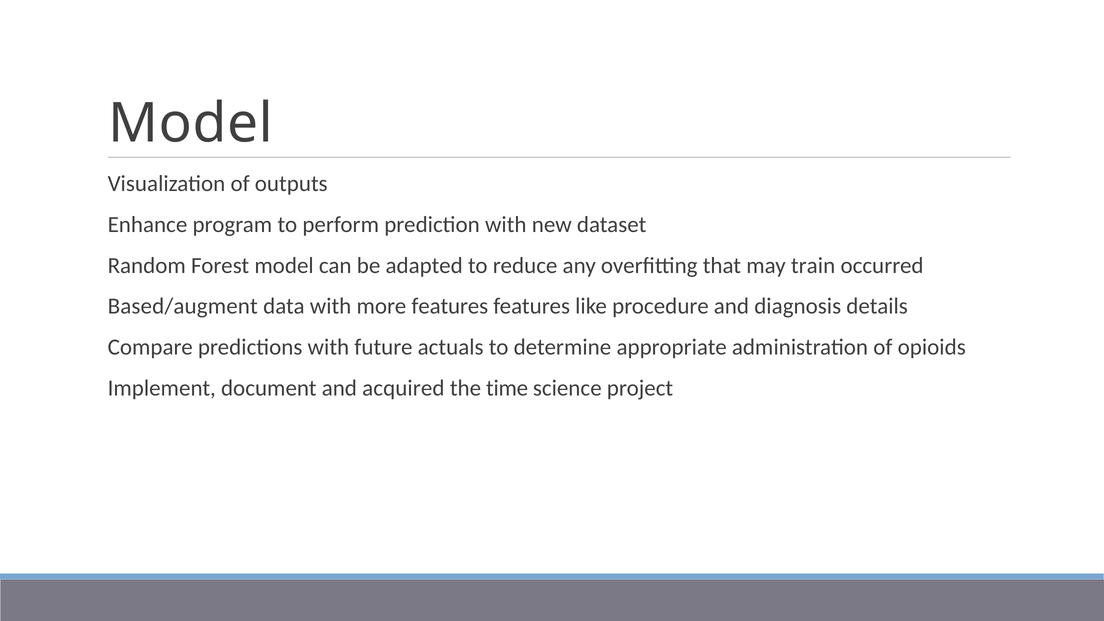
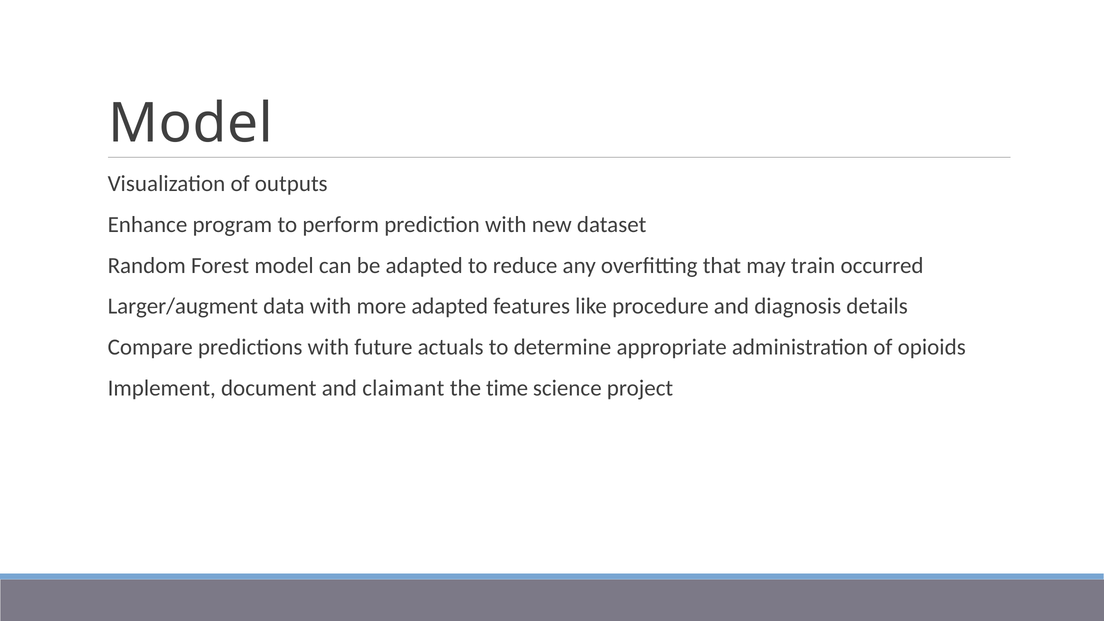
Based/augment: Based/augment -> Larger/augment
more features: features -> adapted
acquired: acquired -> claimant
